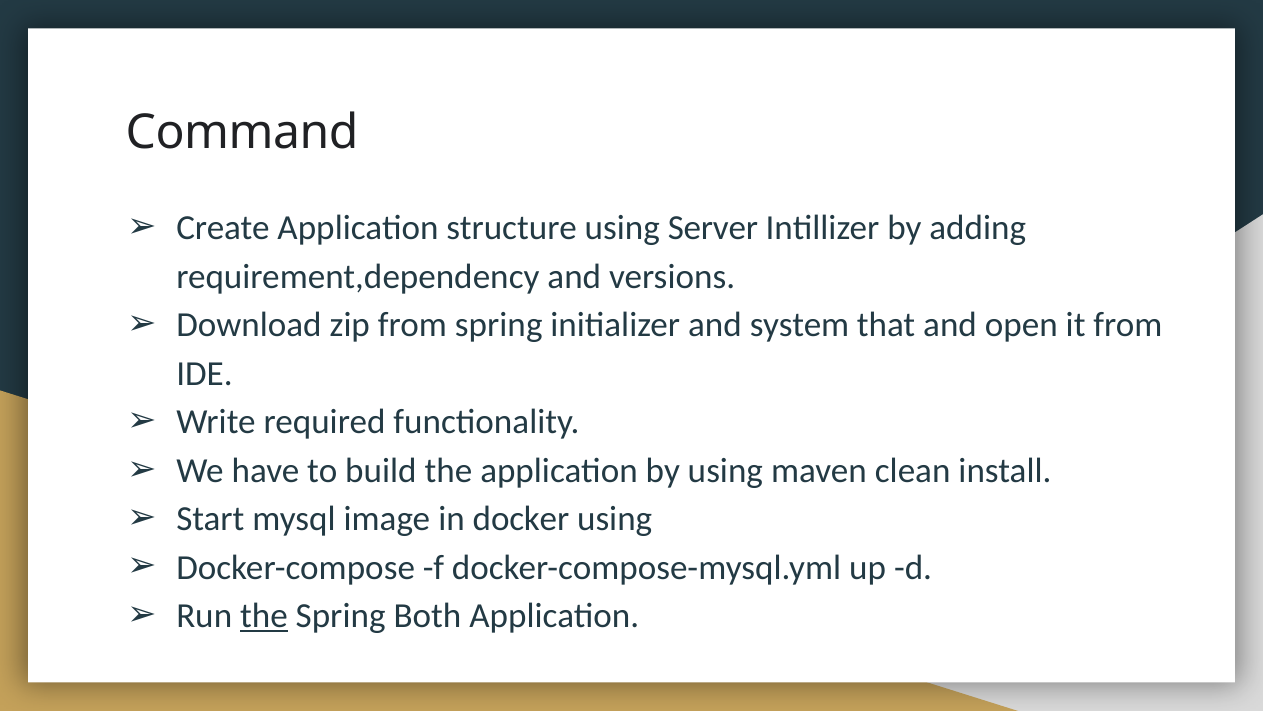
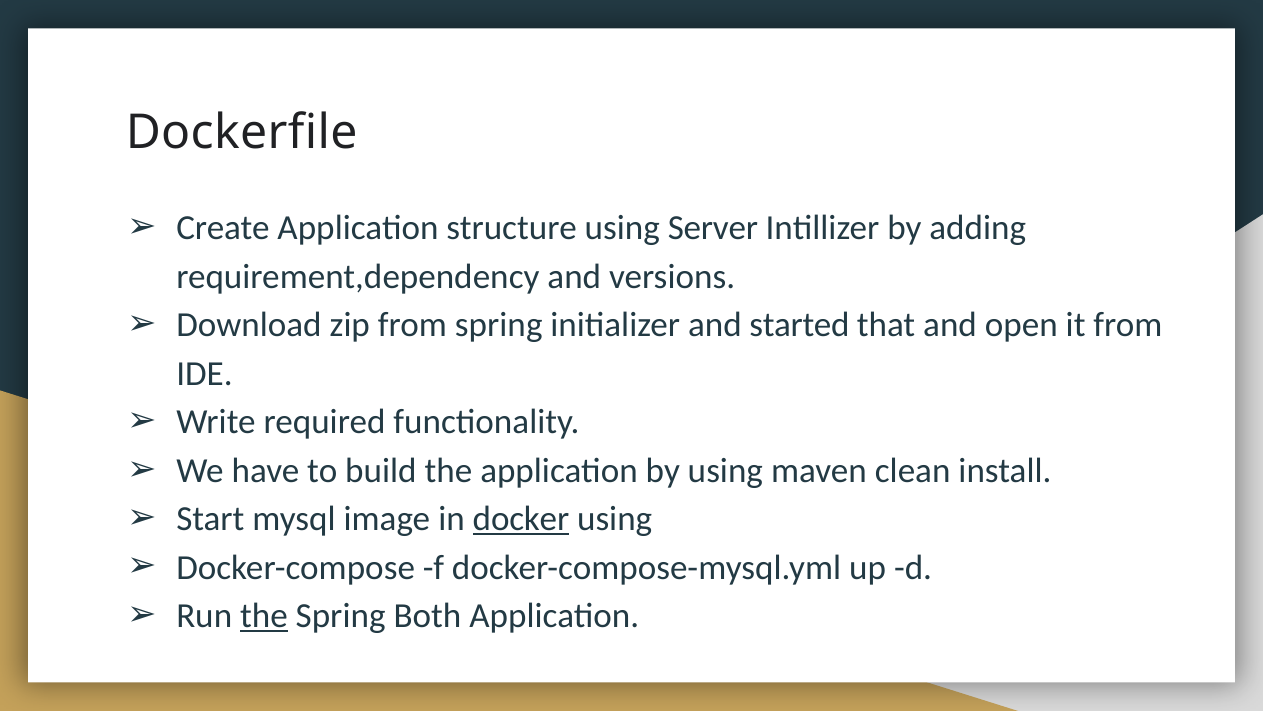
Command: Command -> Dockerfile
system: system -> started
docker underline: none -> present
